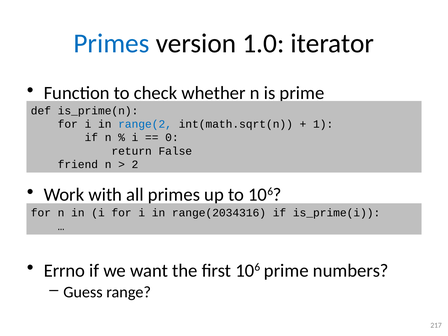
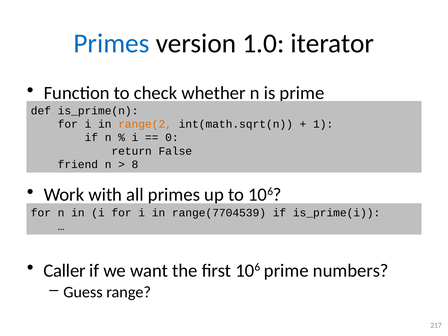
range(2 colour: blue -> orange
2: 2 -> 8
range(2034316: range(2034316 -> range(7704539
Errno: Errno -> Caller
